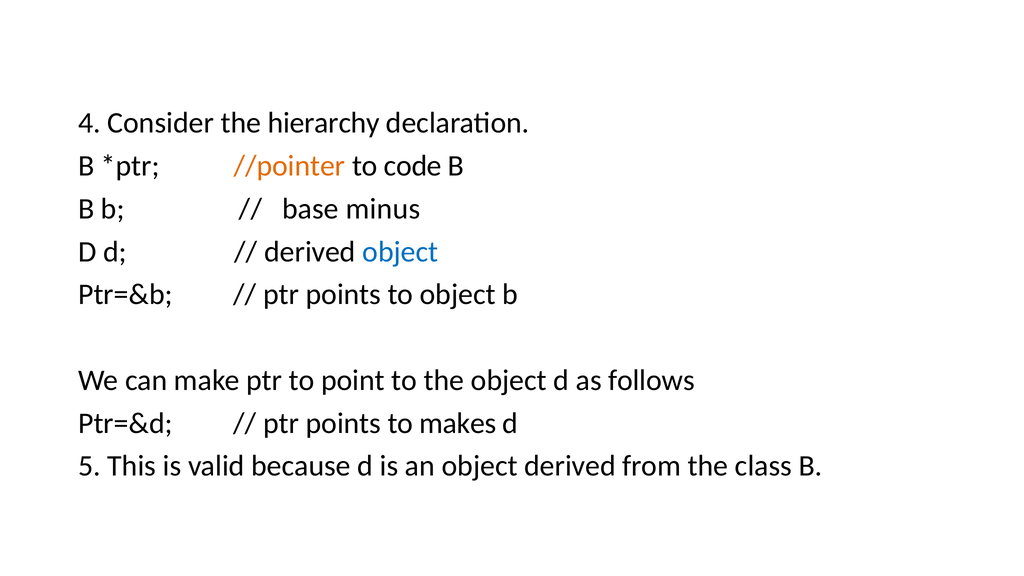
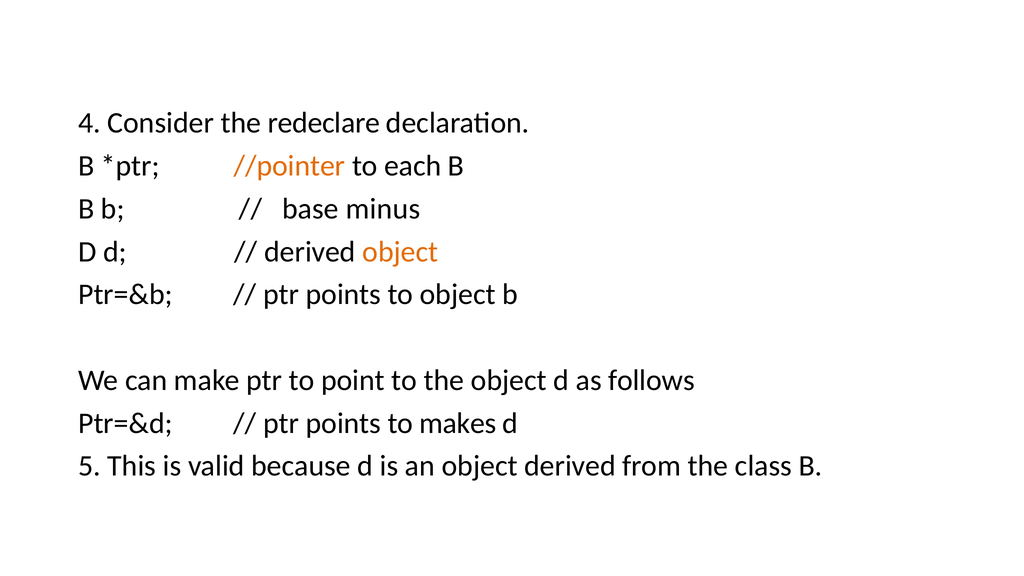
hierarchy: hierarchy -> redeclare
code: code -> each
object at (400, 252) colour: blue -> orange
